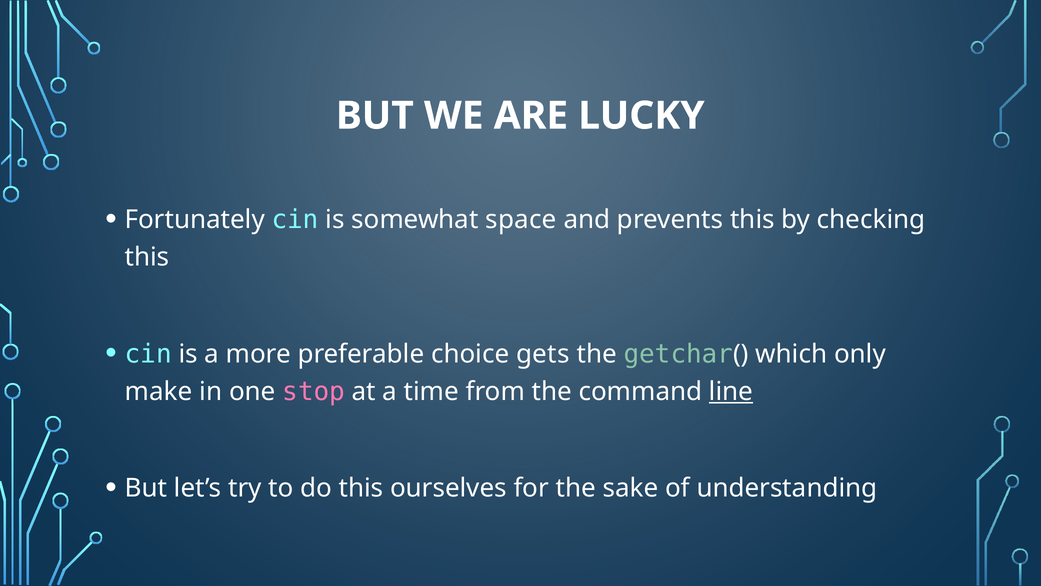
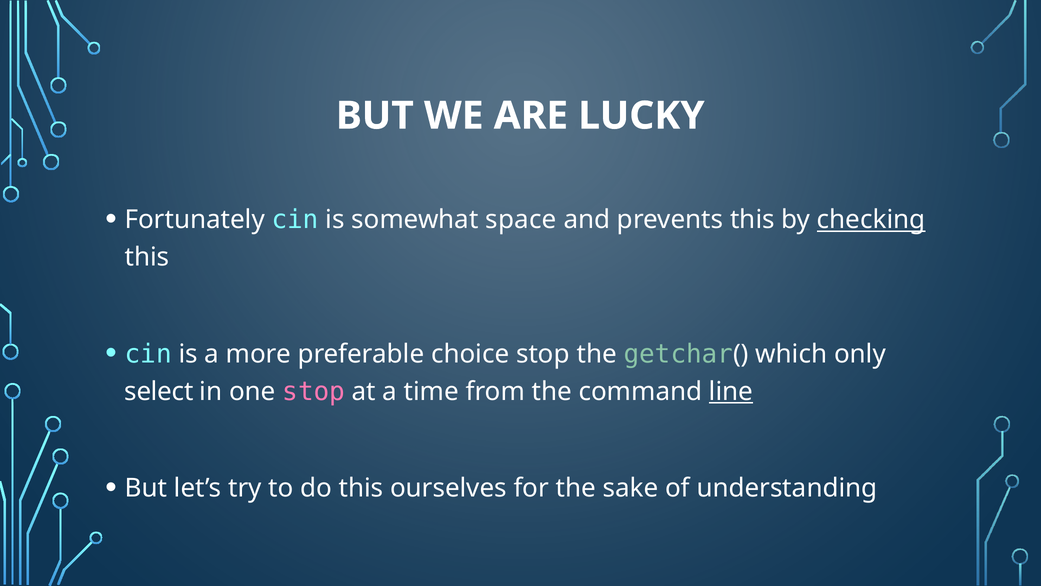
checking underline: none -> present
choice gets: gets -> stop
make: make -> select
